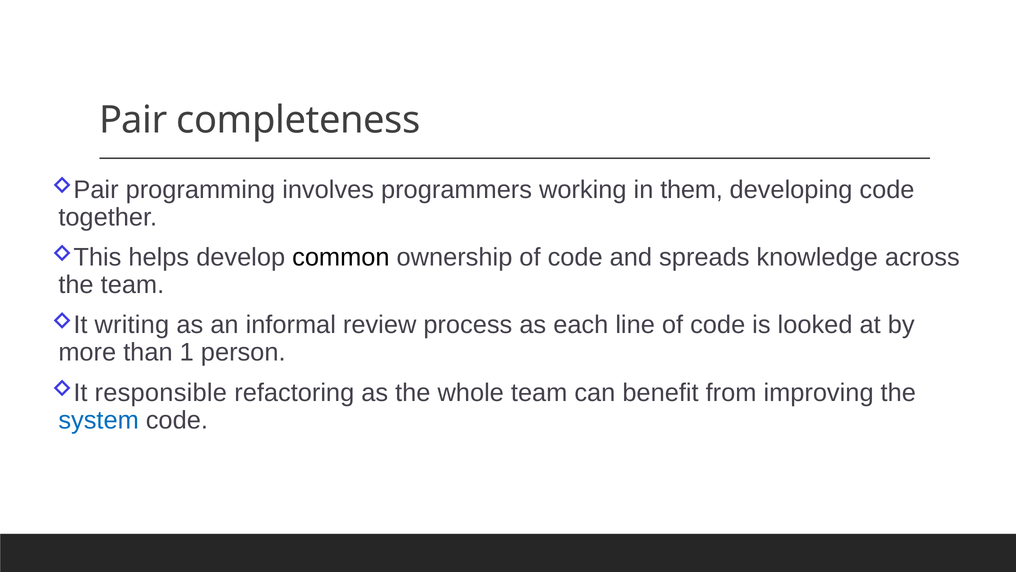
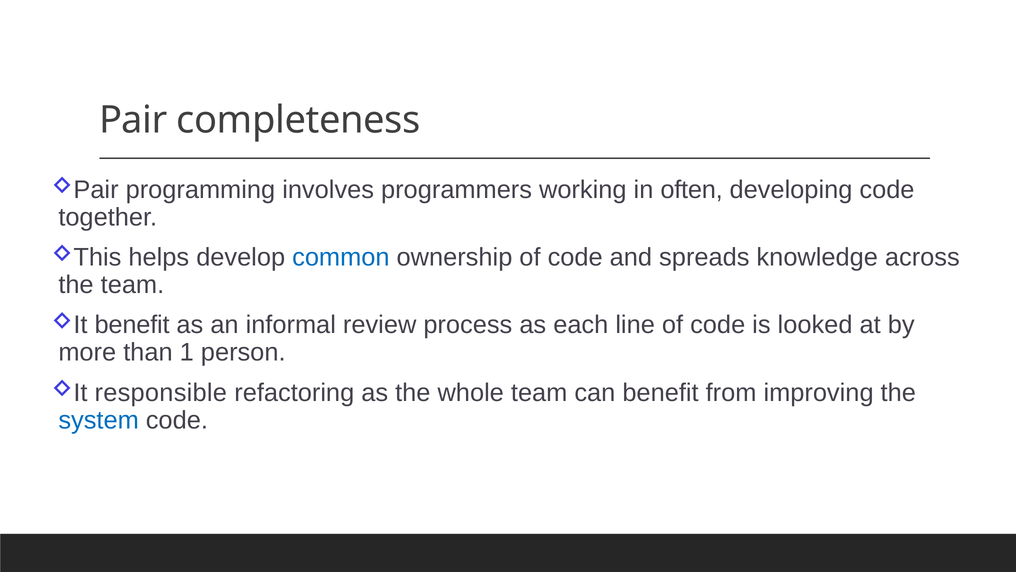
them: them -> often
common colour: black -> blue
writing at (132, 325): writing -> benefit
